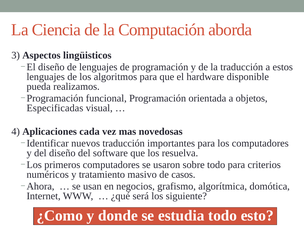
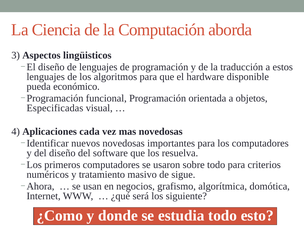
realizamos: realizamos -> económico
nuevos traducción: traducción -> novedosas
casos: casos -> sigue
